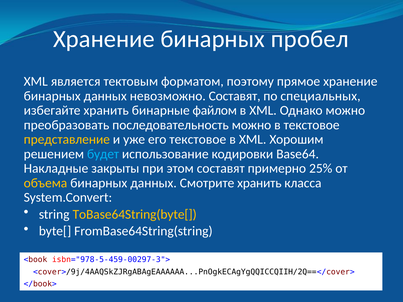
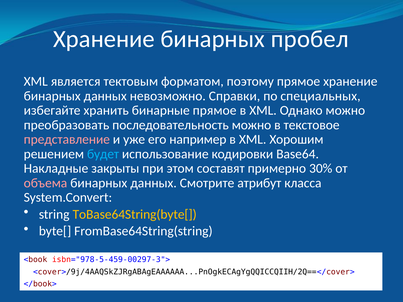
невозможно Составят: Составят -> Справки
бинарные файлом: файлом -> прямое
представление colour: yellow -> pink
его текстовое: текстовое -> например
25%: 25% -> 30%
объема colour: yellow -> pink
Смотрите хранить: хранить -> атрибут
